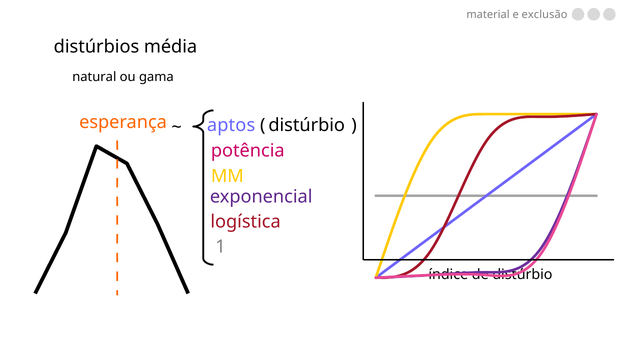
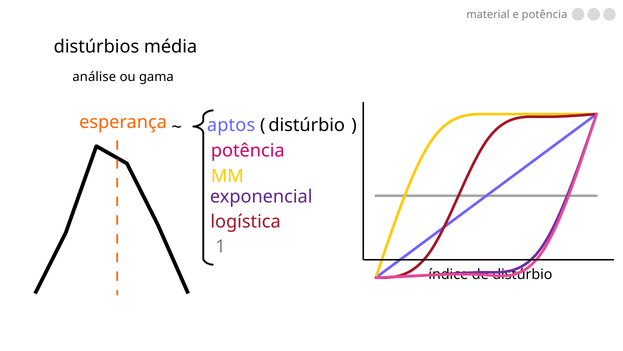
e exclusão: exclusão -> potência
natural: natural -> análise
